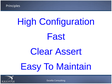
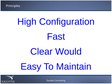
Assert: Assert -> Would
